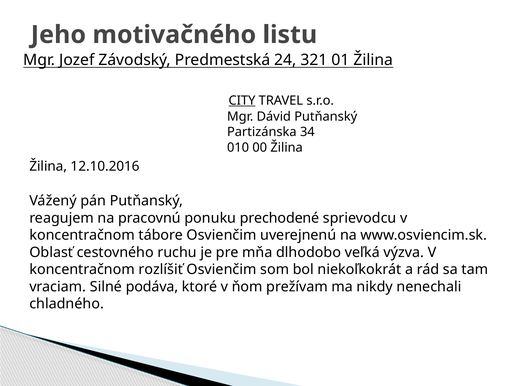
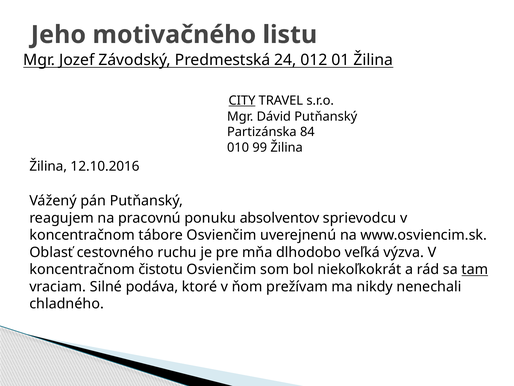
321: 321 -> 012
34: 34 -> 84
00: 00 -> 99
prechodené: prechodené -> absolventov
rozlíšiť: rozlíšiť -> čistotu
tam underline: none -> present
